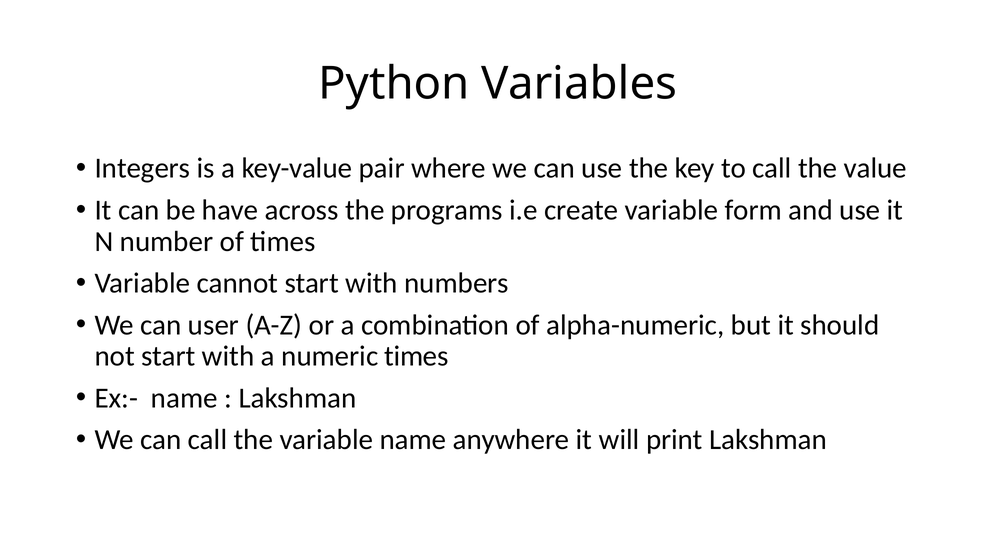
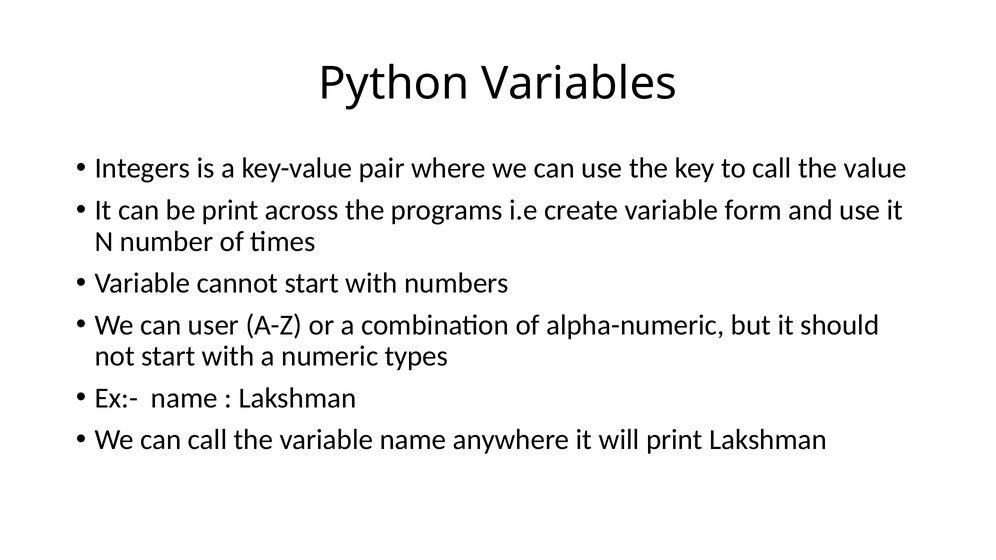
be have: have -> print
numeric times: times -> types
